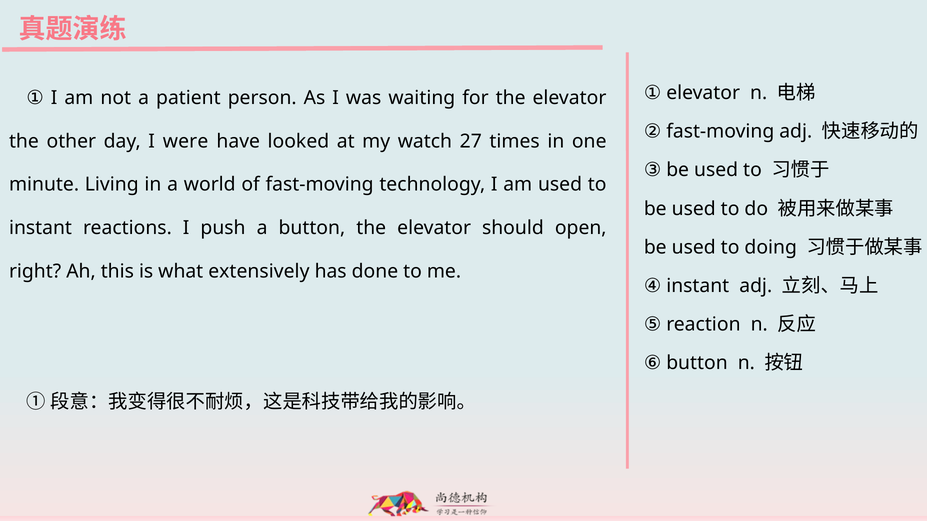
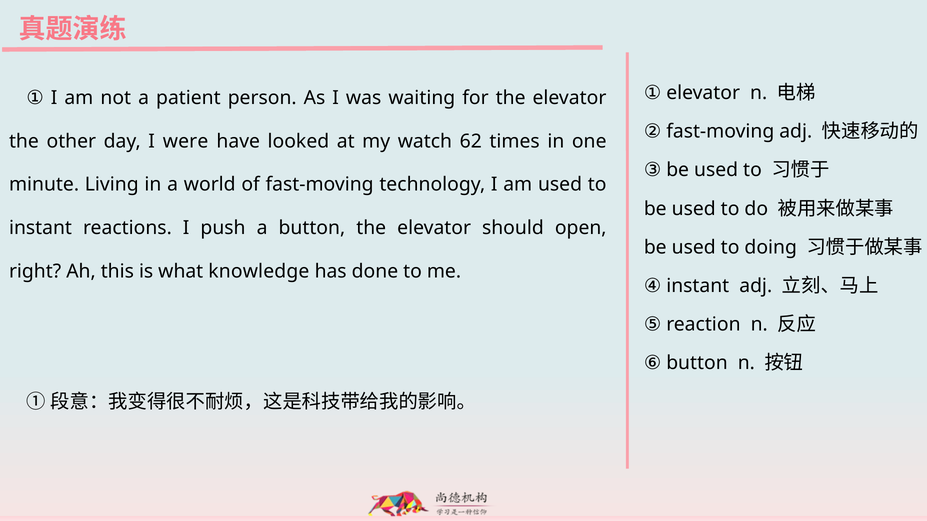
27: 27 -> 62
extensively: extensively -> knowledge
